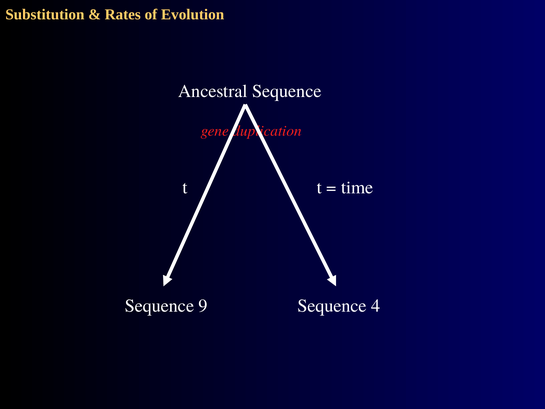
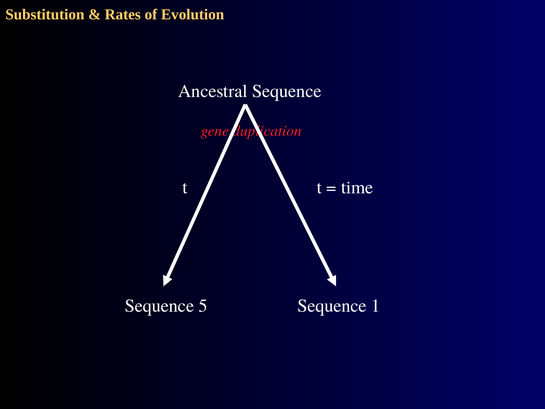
9: 9 -> 5
4: 4 -> 1
